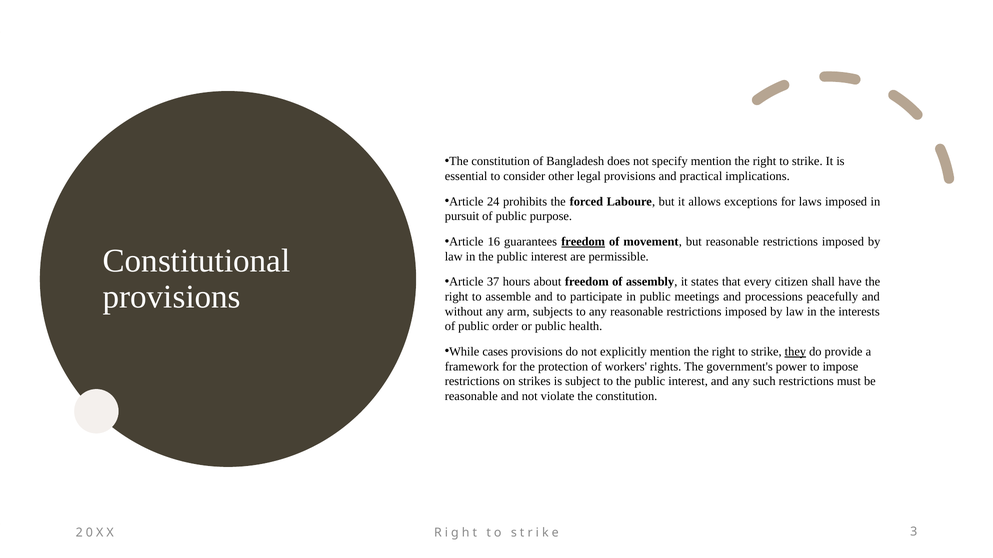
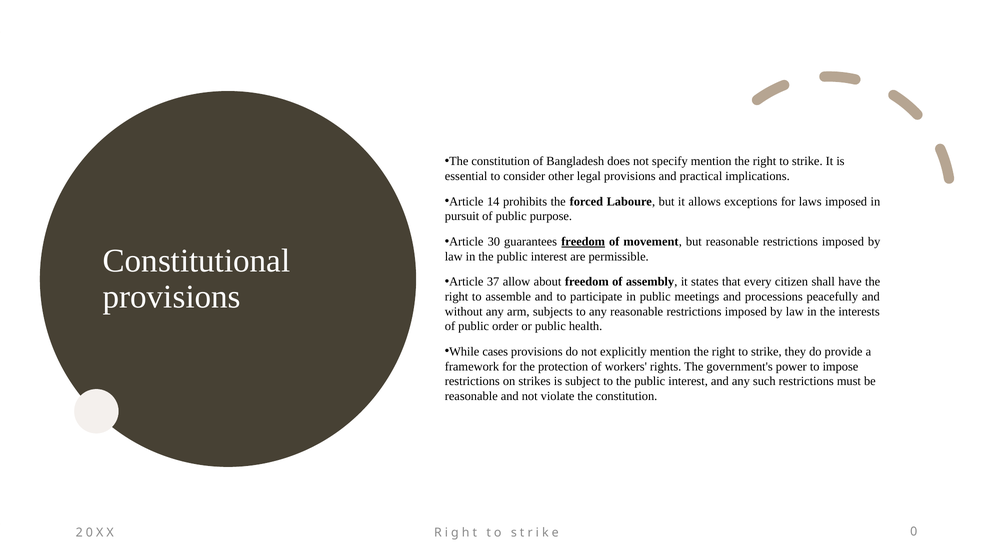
24: 24 -> 14
16: 16 -> 30
hours: hours -> allow
they underline: present -> none
3: 3 -> 0
